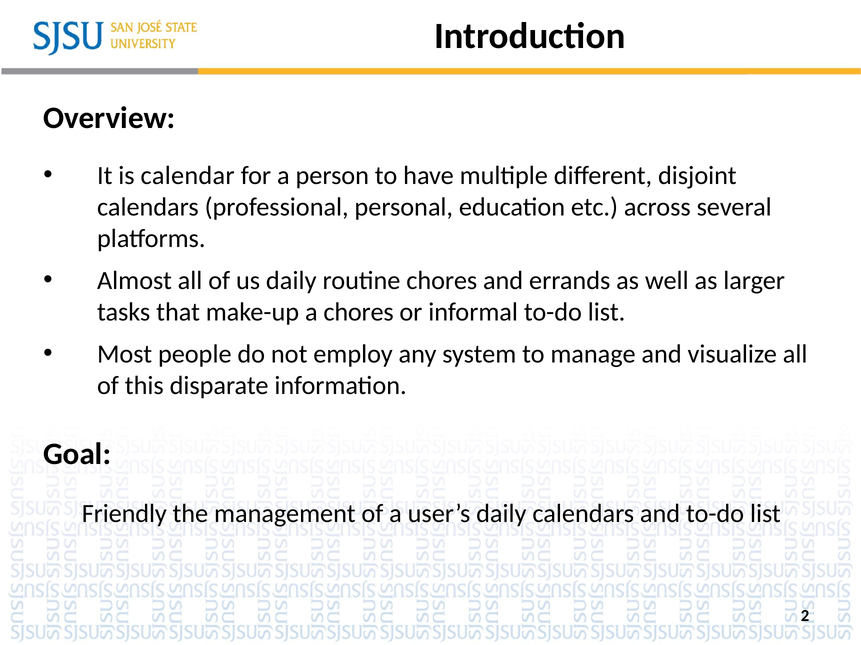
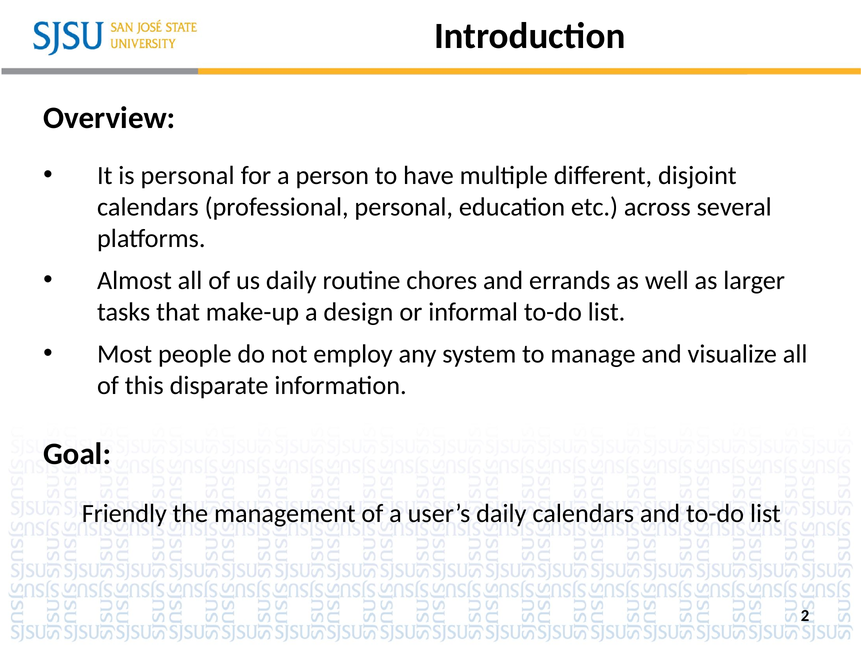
is calendar: calendar -> personal
a chores: chores -> design
